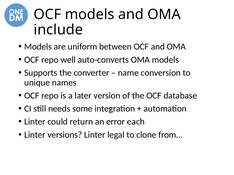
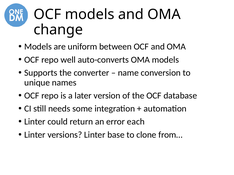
include: include -> change
legal: legal -> base
